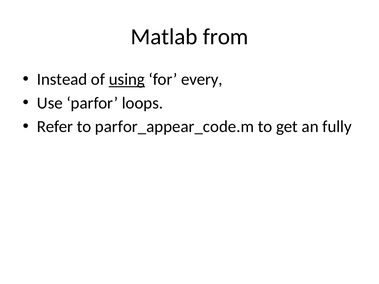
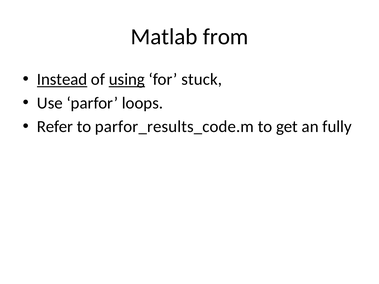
Instead underline: none -> present
every: every -> stuck
parfor_appear_code.m: parfor_appear_code.m -> parfor_results_code.m
